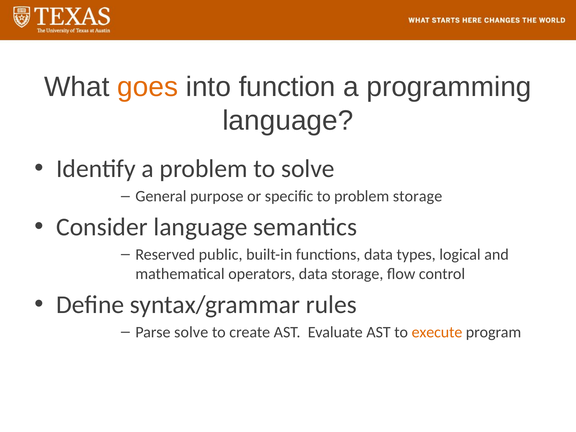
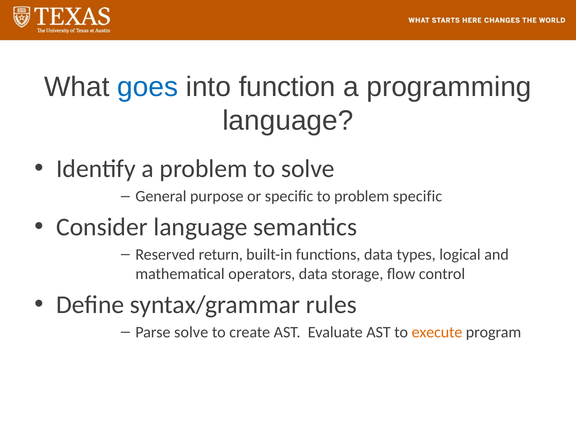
goes colour: orange -> blue
problem storage: storage -> specific
public: public -> return
